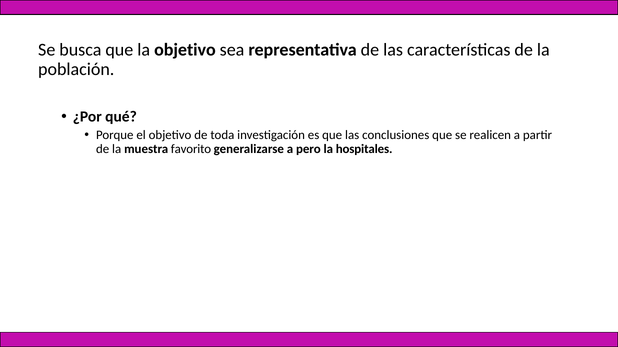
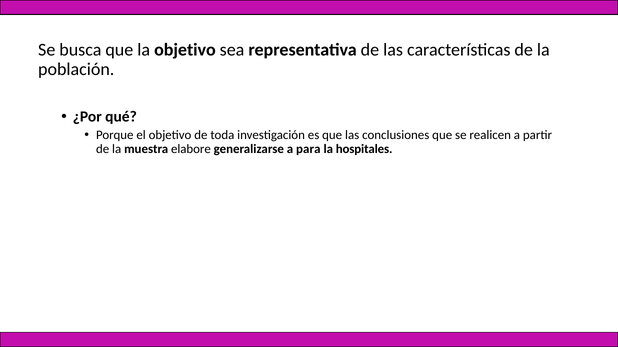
favorito: favorito -> elabore
pero: pero -> para
